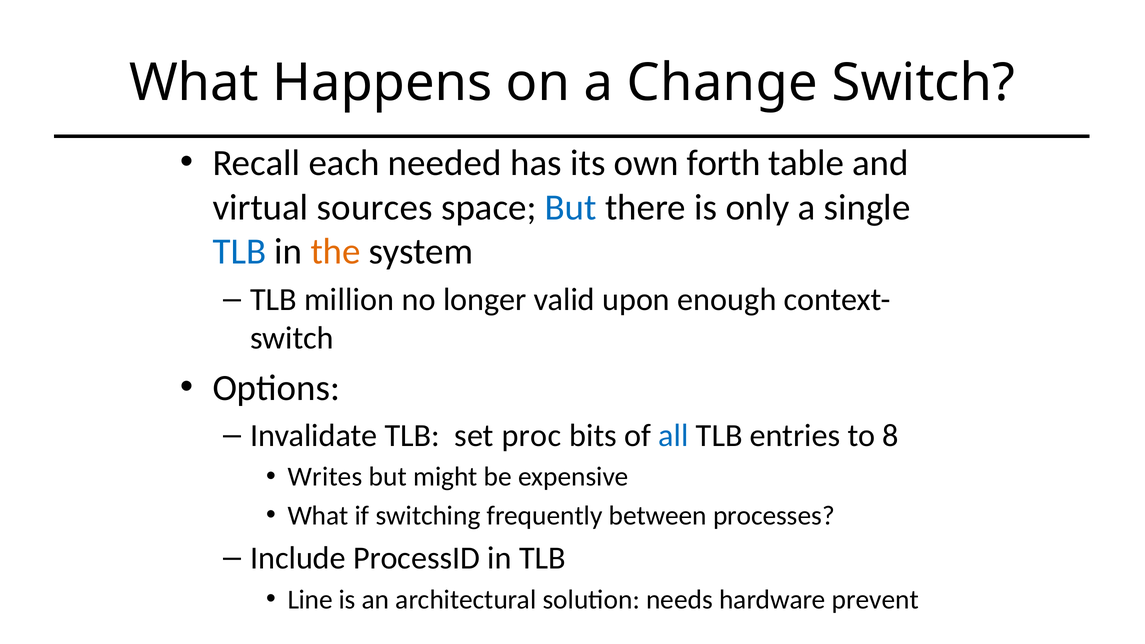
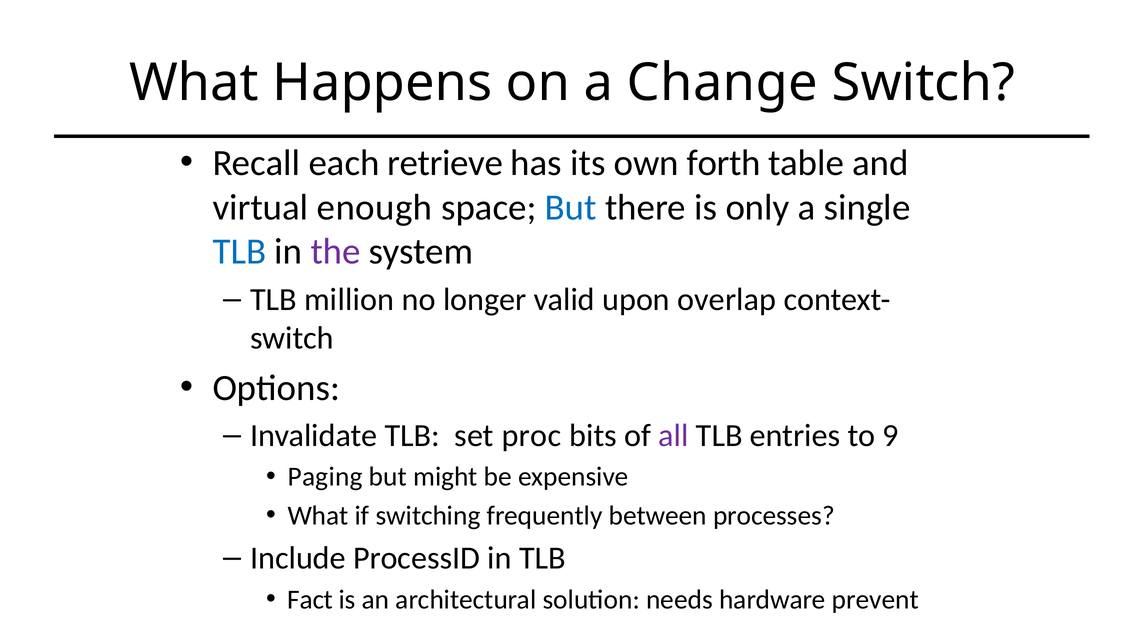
needed: needed -> retrieve
sources: sources -> enough
the colour: orange -> purple
enough: enough -> overlap
all colour: blue -> purple
8: 8 -> 9
Writes: Writes -> Paging
Line: Line -> Fact
